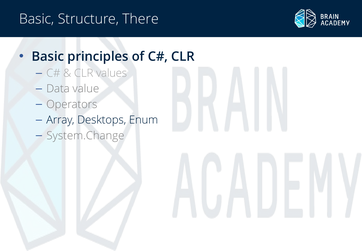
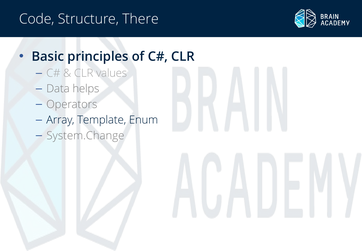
Basic at (37, 19): Basic -> Code
value: value -> helps
Desktops: Desktops -> Template
